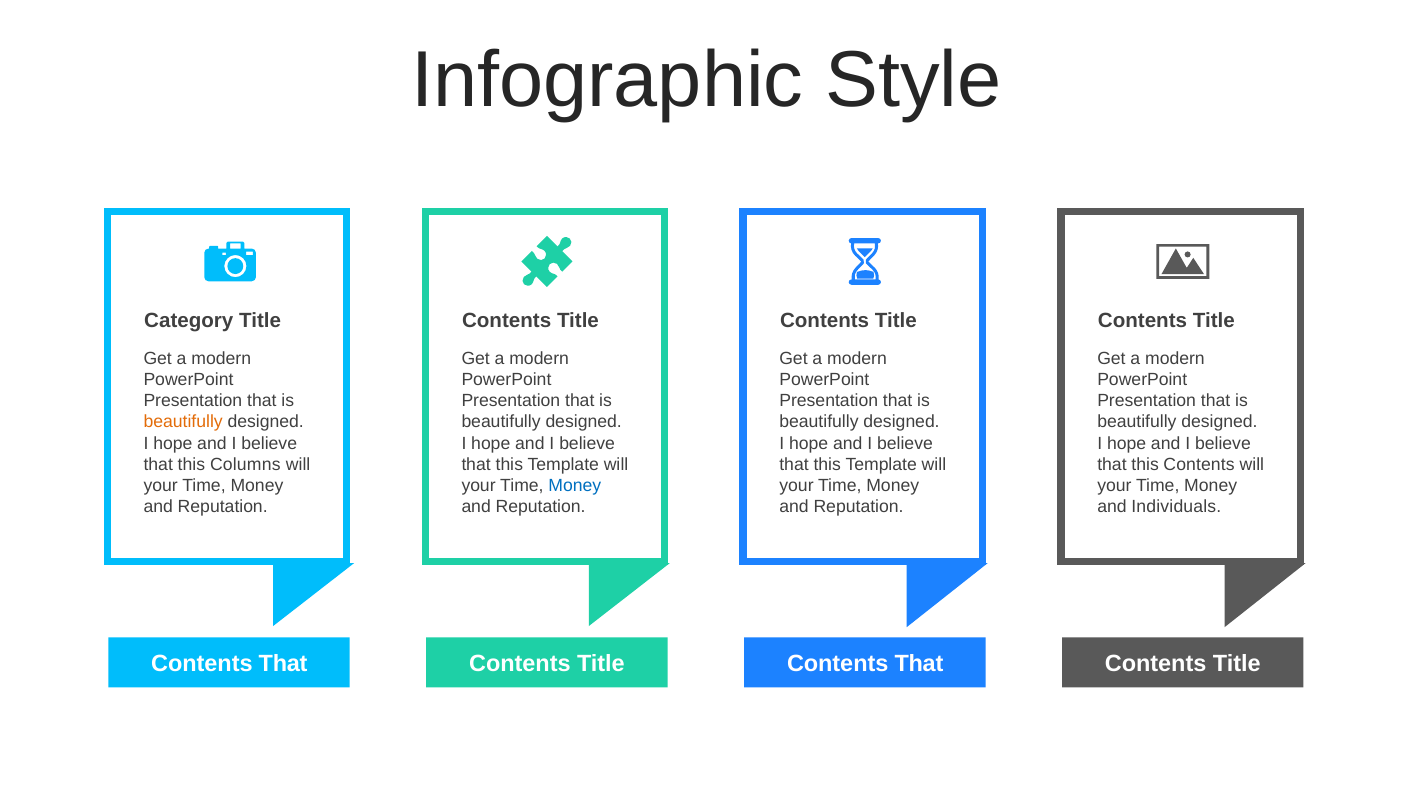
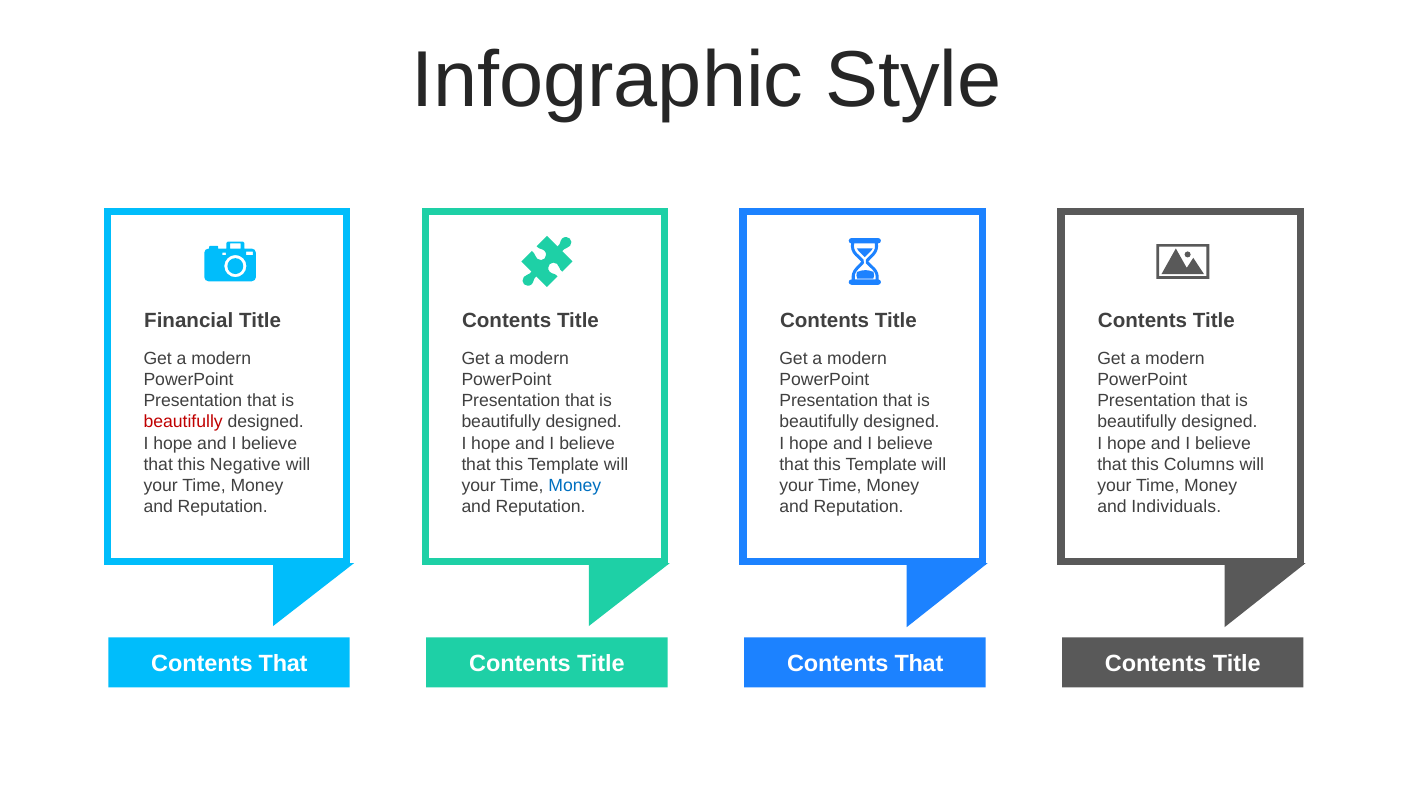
Category: Category -> Financial
beautifully at (183, 422) colour: orange -> red
Columns: Columns -> Negative
this Contents: Contents -> Columns
